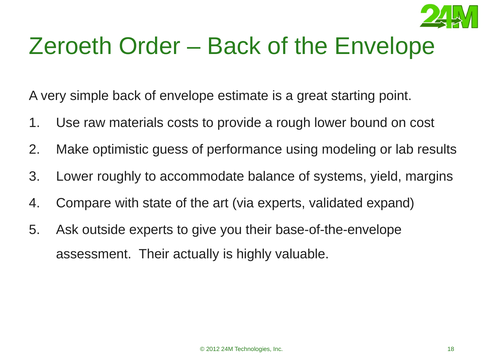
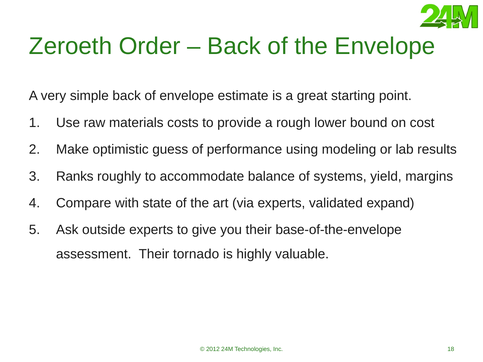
Lower at (75, 176): Lower -> Ranks
actually: actually -> tornado
